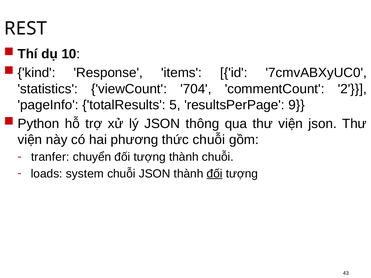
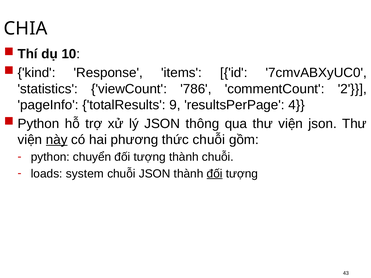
REST: REST -> CHIA
704: 704 -> 786
5: 5 -> 9
9: 9 -> 4
này underline: none -> present
tranfer: tranfer -> python
